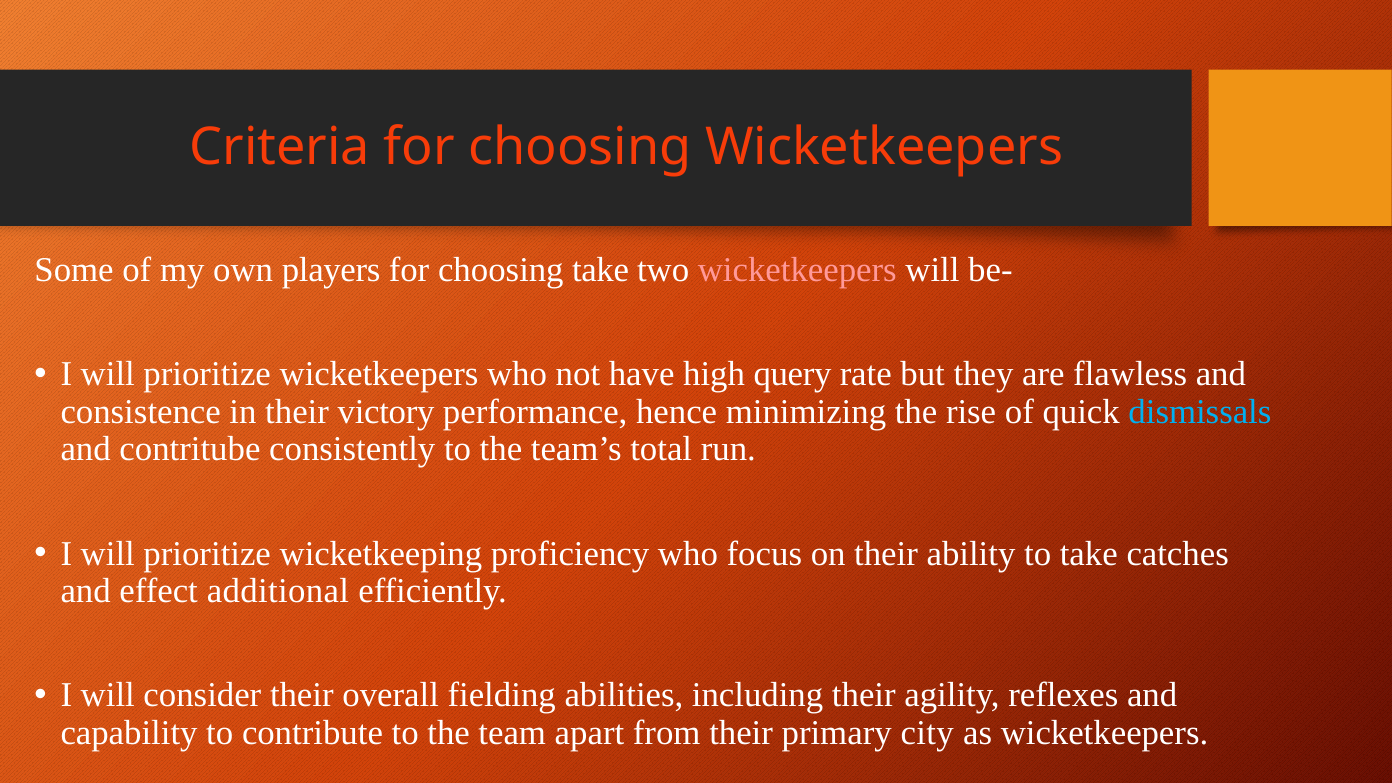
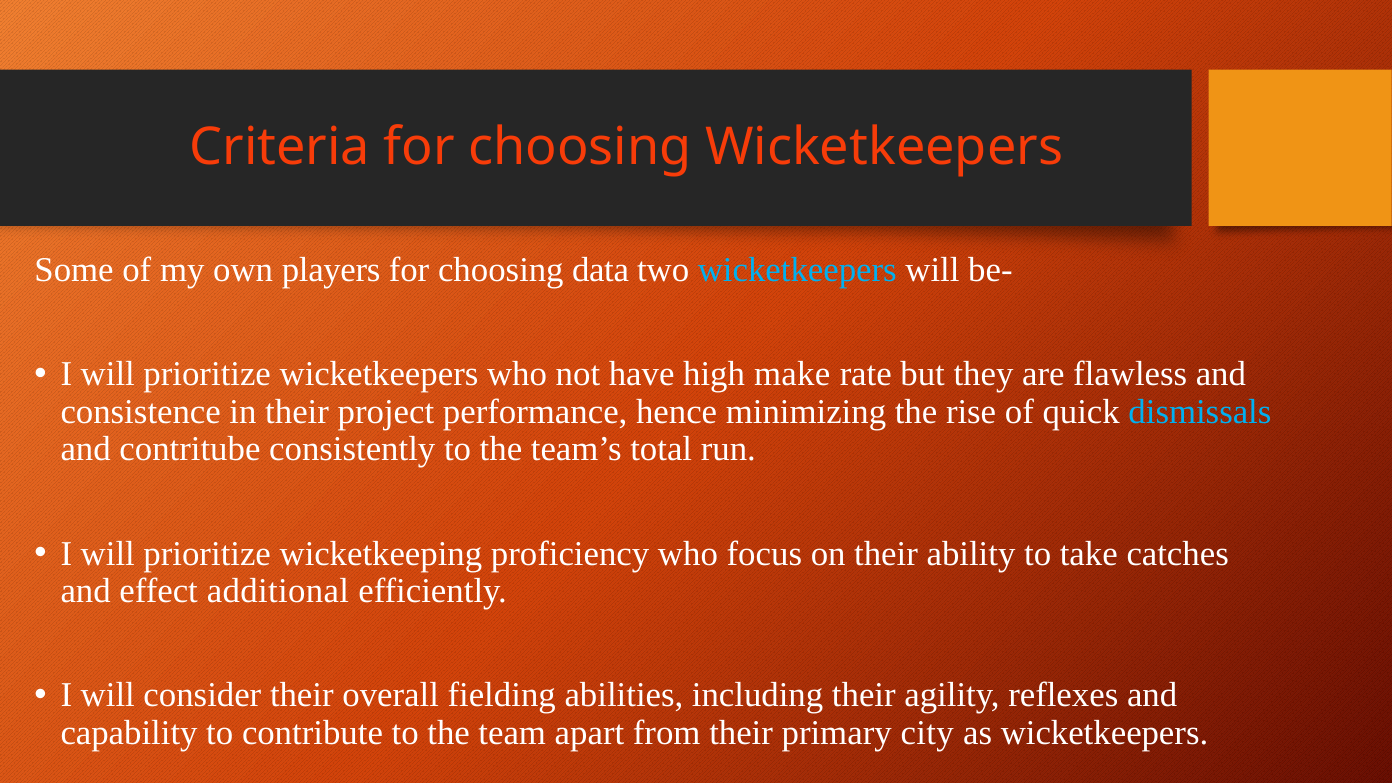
choosing take: take -> data
wicketkeepers at (797, 270) colour: pink -> light blue
query: query -> make
victory: victory -> project
